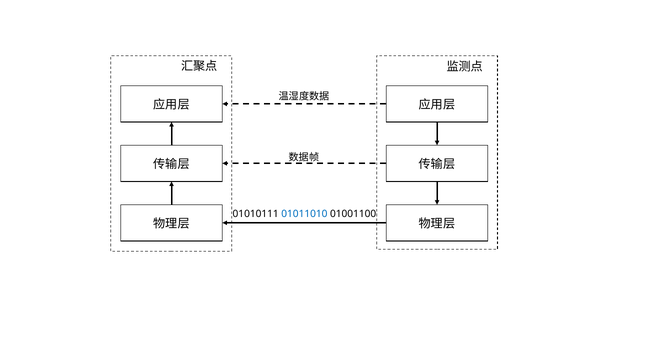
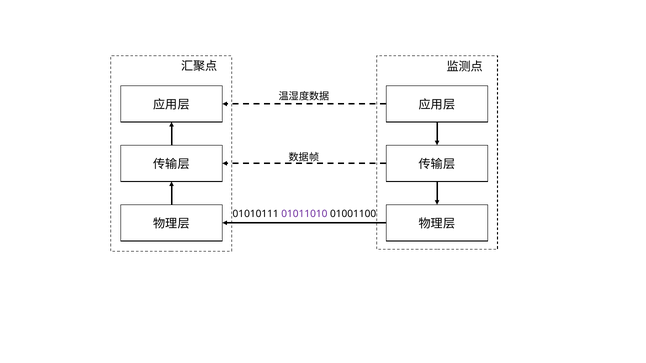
01011010 colour: blue -> purple
